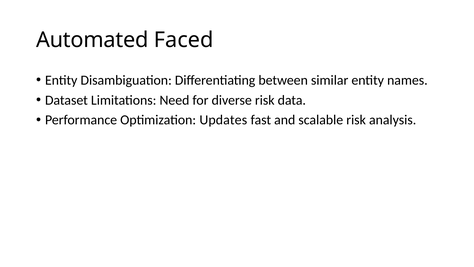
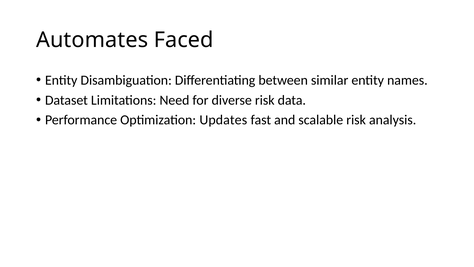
Automated: Automated -> Automates
